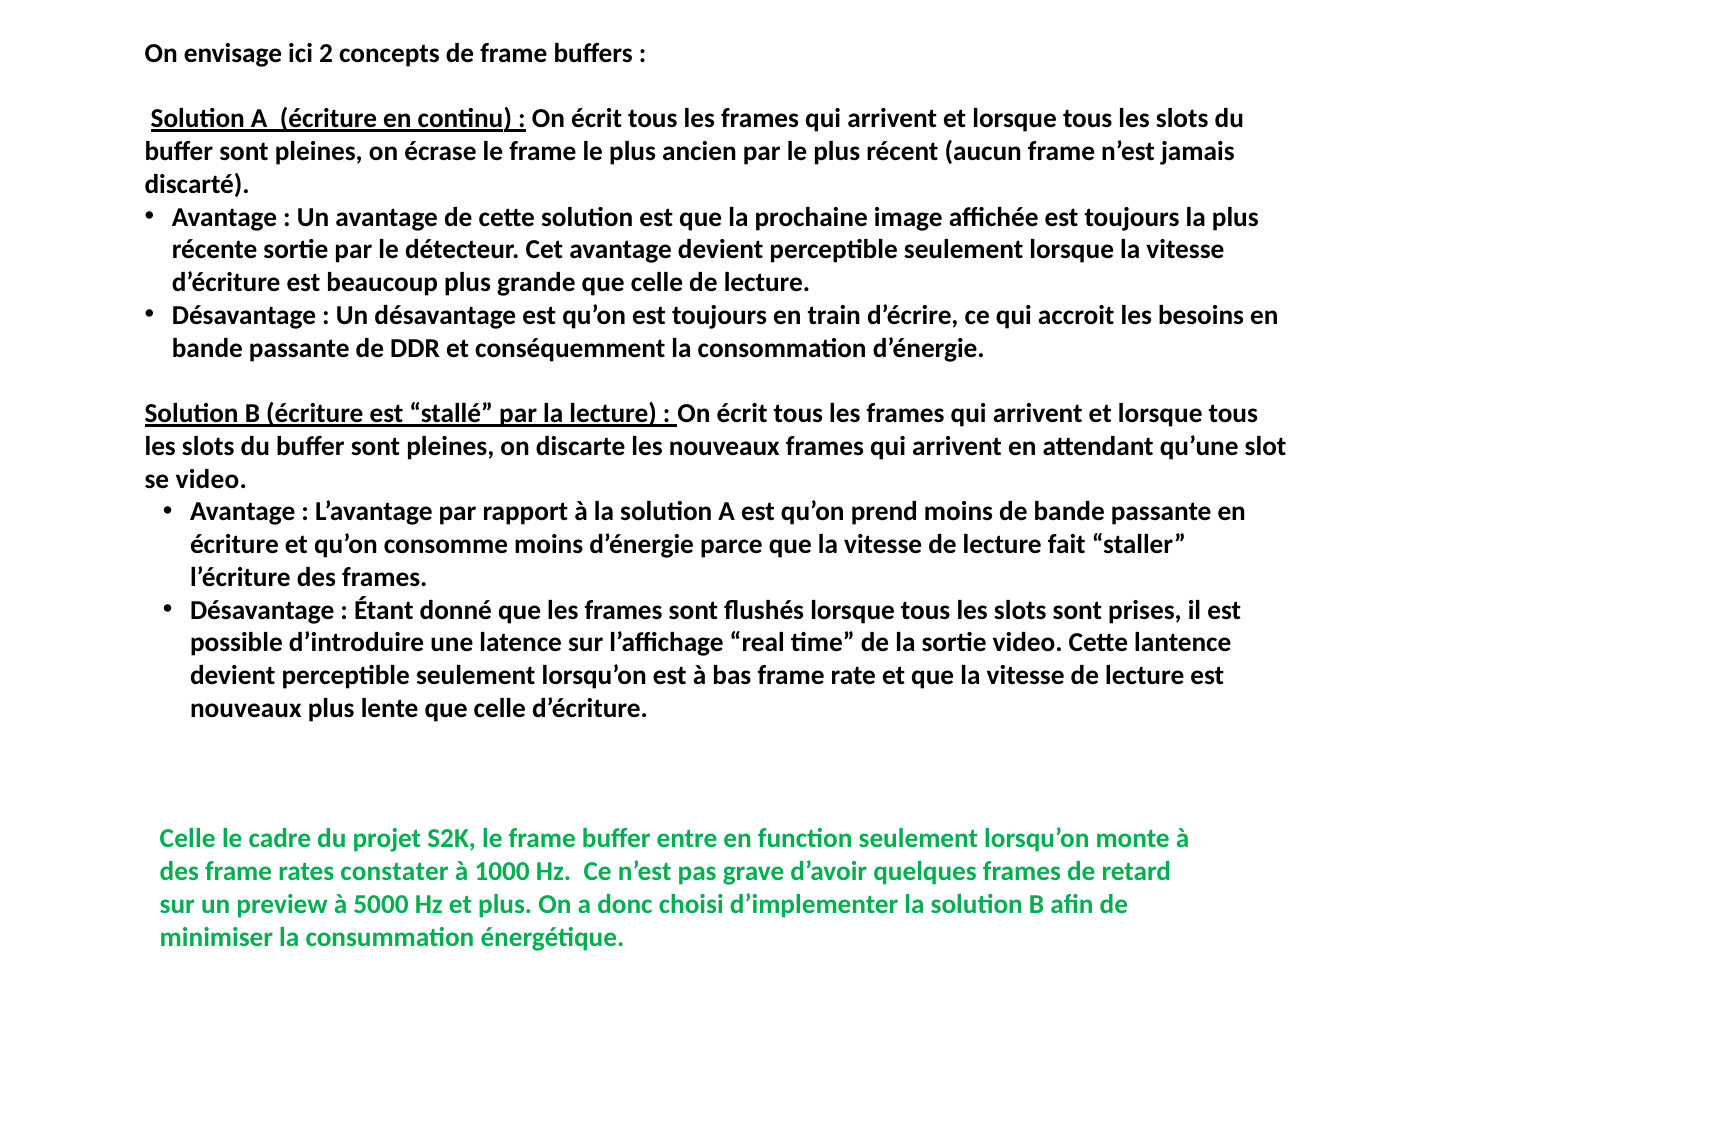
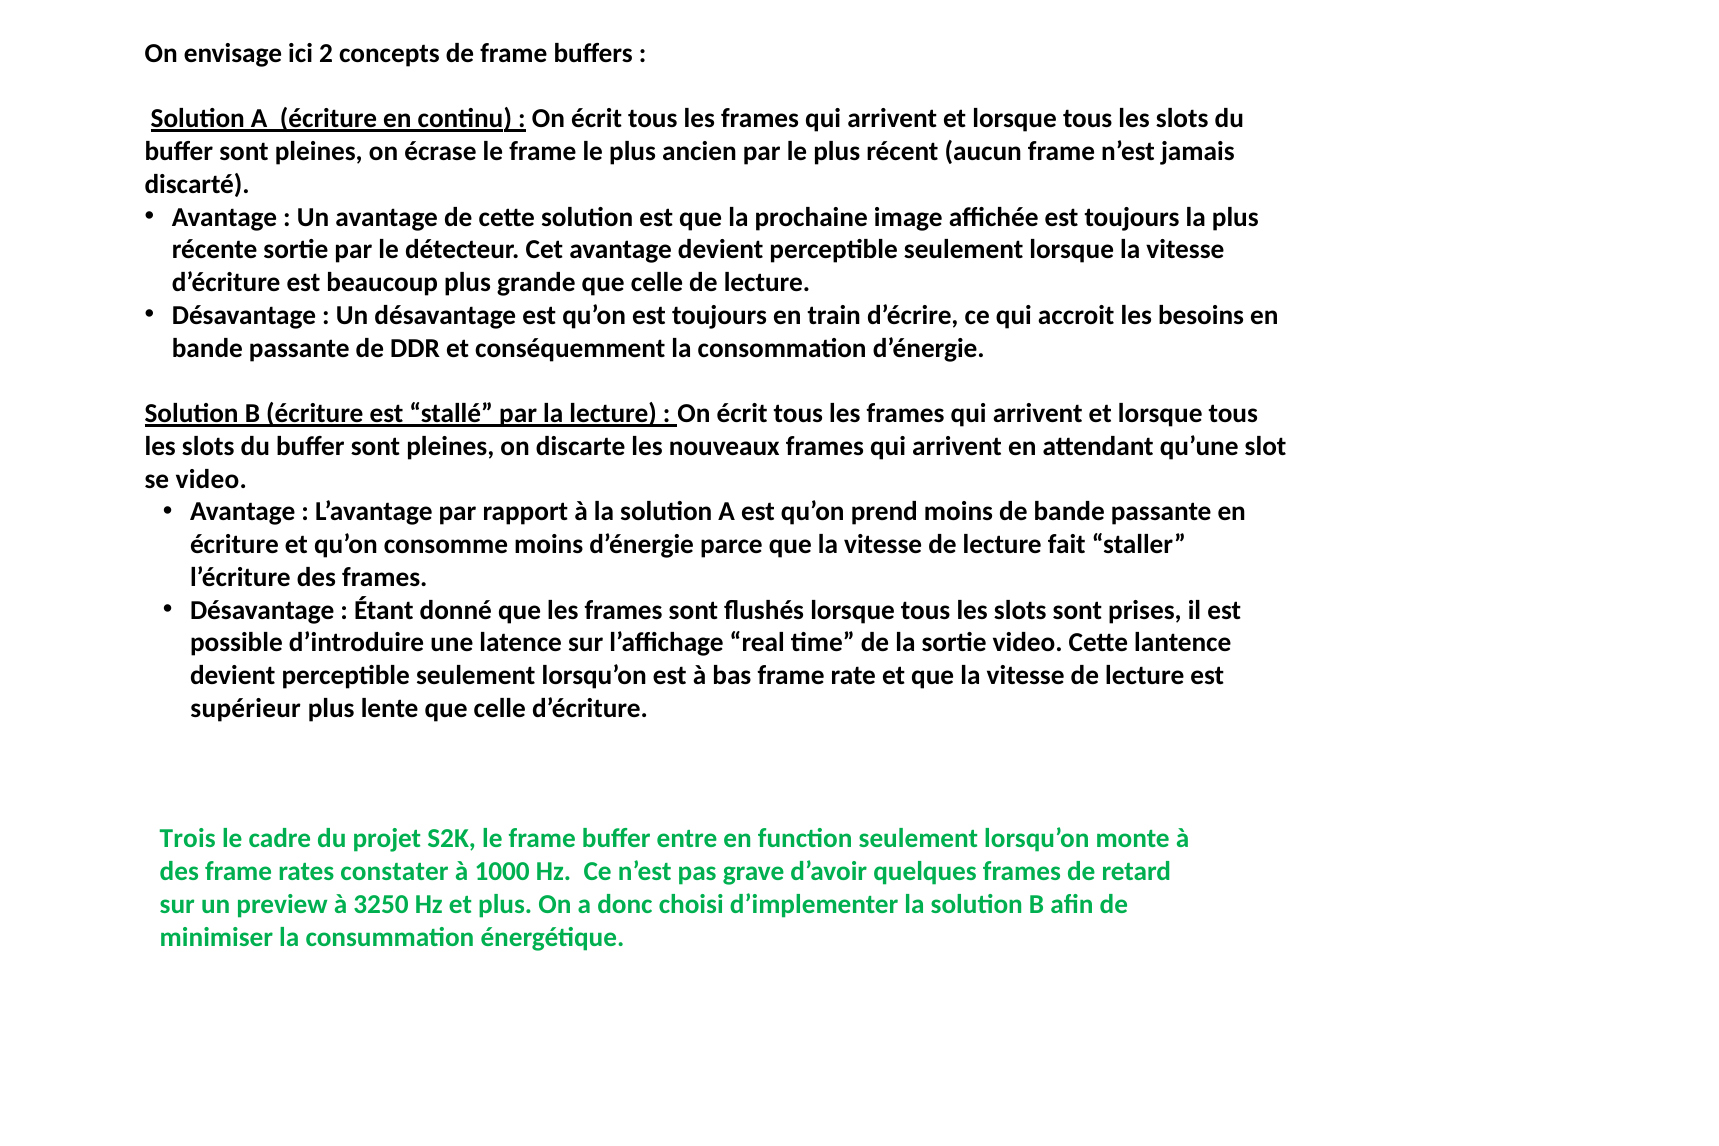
nouveaux at (246, 708): nouveaux -> supérieur
Celle at (188, 839): Celle -> Trois
5000: 5000 -> 3250
